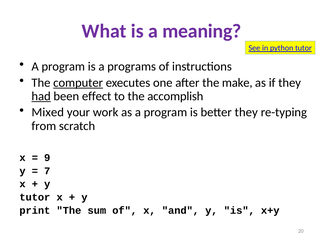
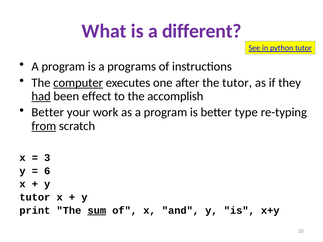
meaning: meaning -> different
the make: make -> tutor
Mixed at (48, 112): Mixed -> Better
better they: they -> type
from underline: none -> present
9: 9 -> 3
7: 7 -> 6
sum underline: none -> present
